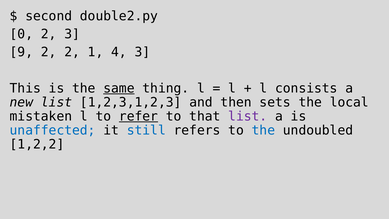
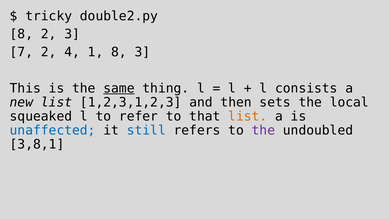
second: second -> tricky
0 at (21, 34): 0 -> 8
9: 9 -> 7
2 2: 2 -> 4
1 4: 4 -> 8
mistaken: mistaken -> squeaked
refer underline: present -> none
list at (248, 116) colour: purple -> orange
the at (263, 130) colour: blue -> purple
1,2,2: 1,2,2 -> 3,8,1
